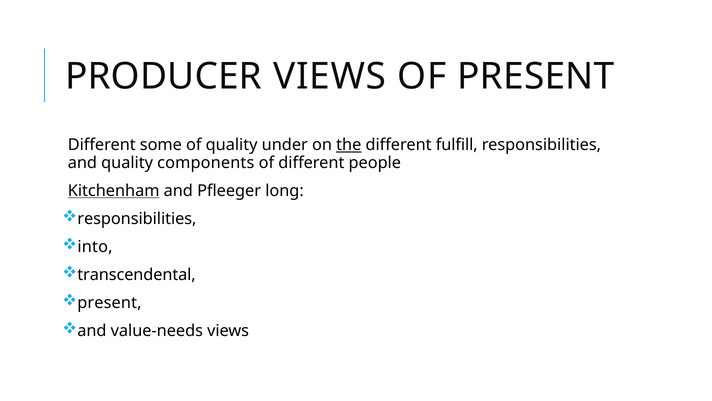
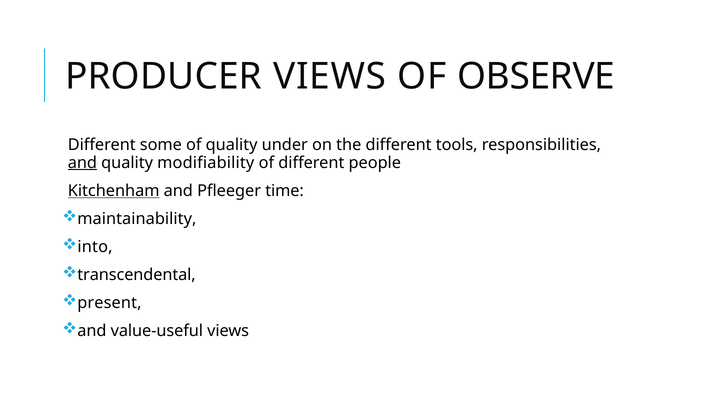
OF PRESENT: PRESENT -> OBSERVE
the underline: present -> none
fulfill: fulfill -> tools
and at (82, 162) underline: none -> present
components: components -> modifiability
long: long -> time
responsibilities at (137, 218): responsibilities -> maintainability
value-needs: value-needs -> value-useful
